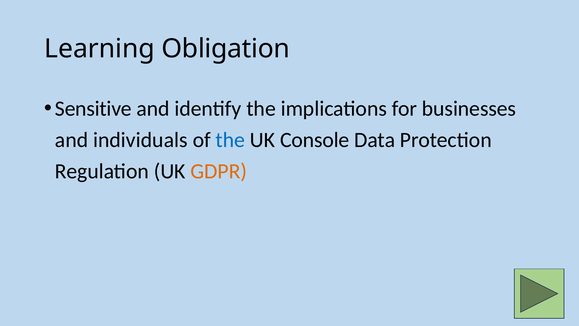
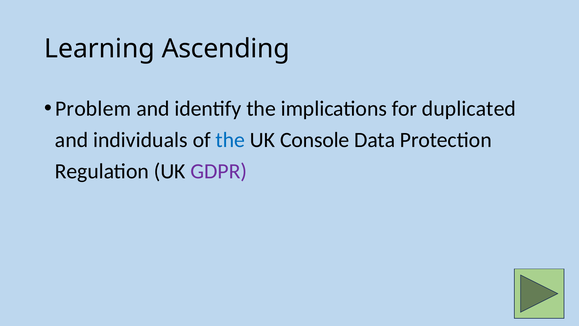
Obligation: Obligation -> Ascending
Sensitive: Sensitive -> Problem
businesses: businesses -> duplicated
GDPR colour: orange -> purple
